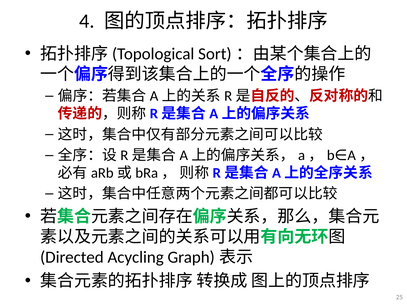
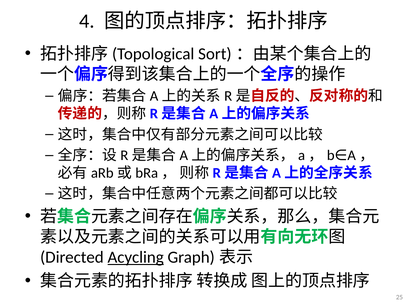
Acycling underline: none -> present
